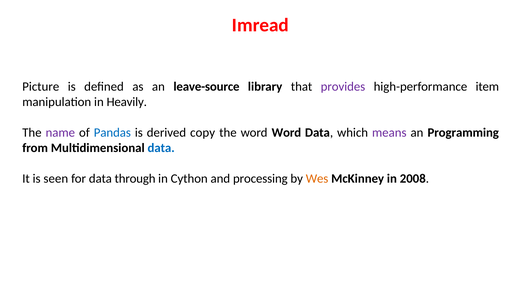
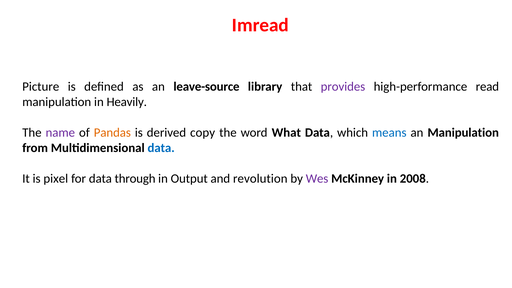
item: item -> read
Pandas colour: blue -> orange
word Word: Word -> What
means colour: purple -> blue
an Programming: Programming -> Manipulation
seen: seen -> pixel
Cython: Cython -> Output
processing: processing -> revolution
Wes colour: orange -> purple
